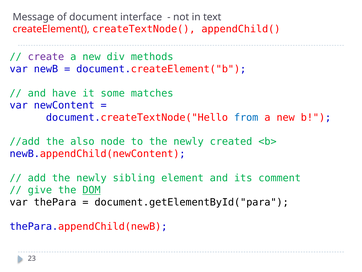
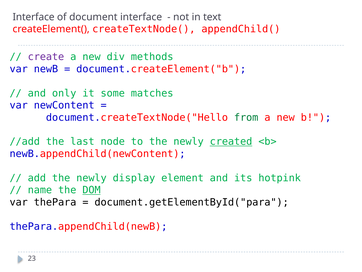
Message at (34, 17): Message -> Interface
have: have -> only
from colour: blue -> green
also: also -> last
created underline: none -> present
sibling: sibling -> display
comment: comment -> hotpink
give: give -> name
